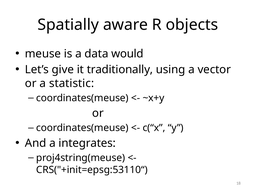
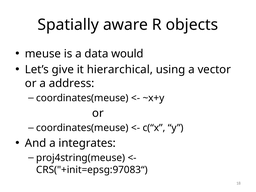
traditionally: traditionally -> hierarchical
statistic: statistic -> address
CRS("+init=epsg:53110“: CRS("+init=epsg:53110“ -> CRS("+init=epsg:97083“
